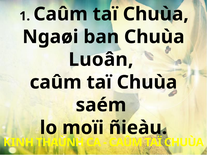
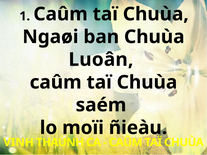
KINH: KINH -> VINH
